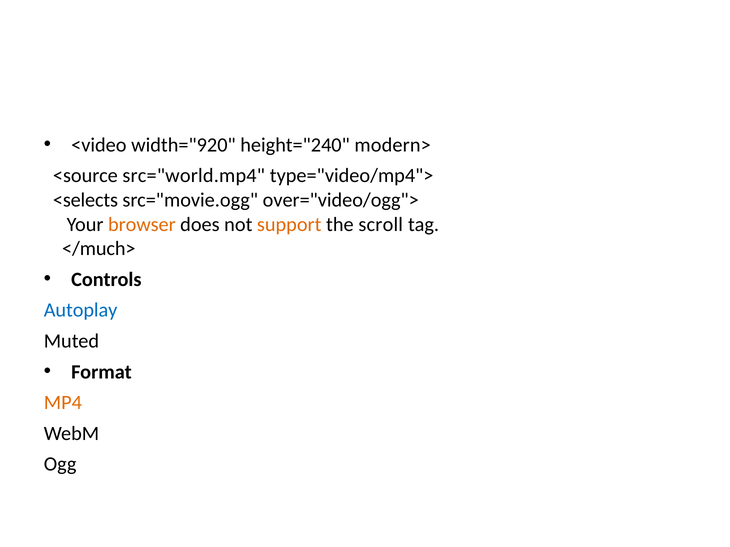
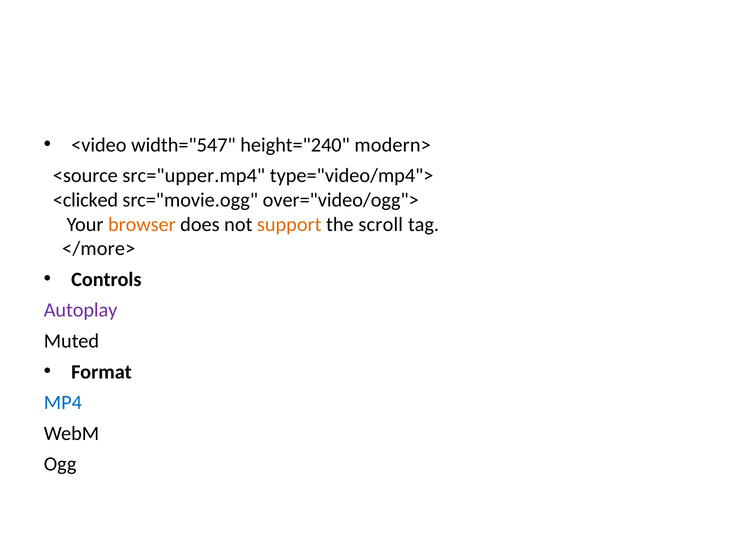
width="920: width="920 -> width="547
src="world.mp4: src="world.mp4 -> src="upper.mp4
<selects: <selects -> <clicked
</much>: </much> -> </more>
Autoplay colour: blue -> purple
MP4 colour: orange -> blue
